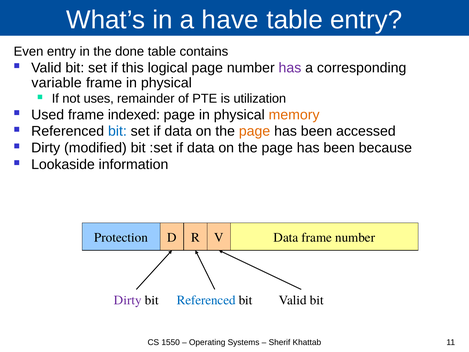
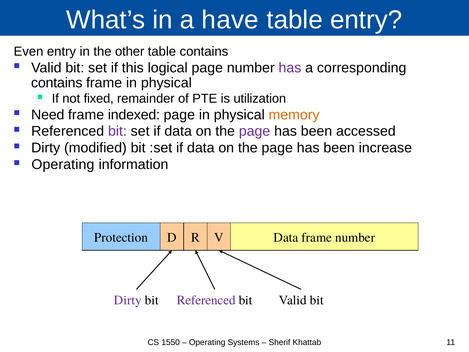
done: done -> other
variable at (57, 83): variable -> contains
uses: uses -> fixed
Used: Used -> Need
bit at (117, 131) colour: blue -> purple
page at (255, 131) colour: orange -> purple
because: because -> increase
Lookaside at (63, 164): Lookaside -> Operating
Referenced at (206, 300) colour: blue -> purple
